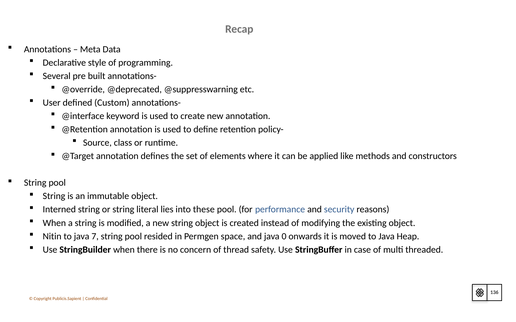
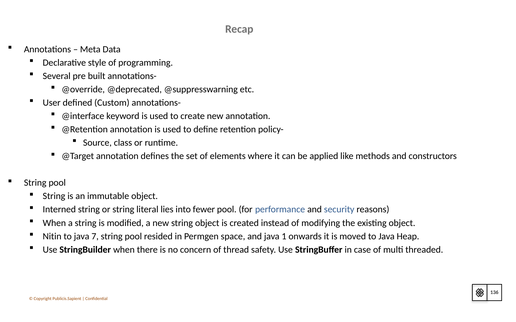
these: these -> fewer
0: 0 -> 1
